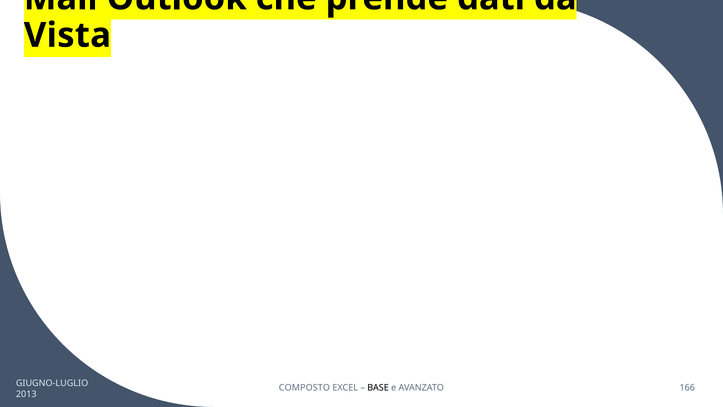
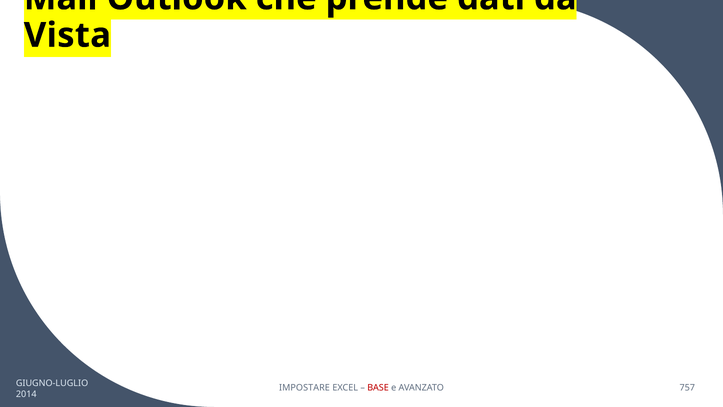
COMPOSTO: COMPOSTO -> IMPOSTARE
BASE colour: black -> red
166: 166 -> 757
2013: 2013 -> 2014
